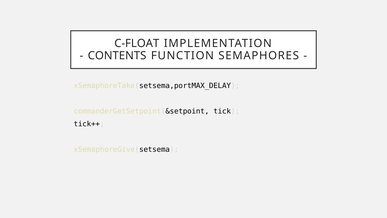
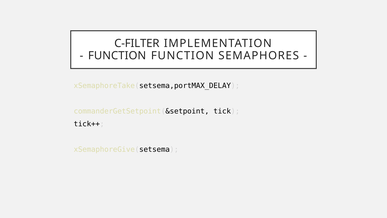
C-FLOAT: C-FLOAT -> C-FILTER
CONTENTS at (117, 56): CONTENTS -> FUNCTION
